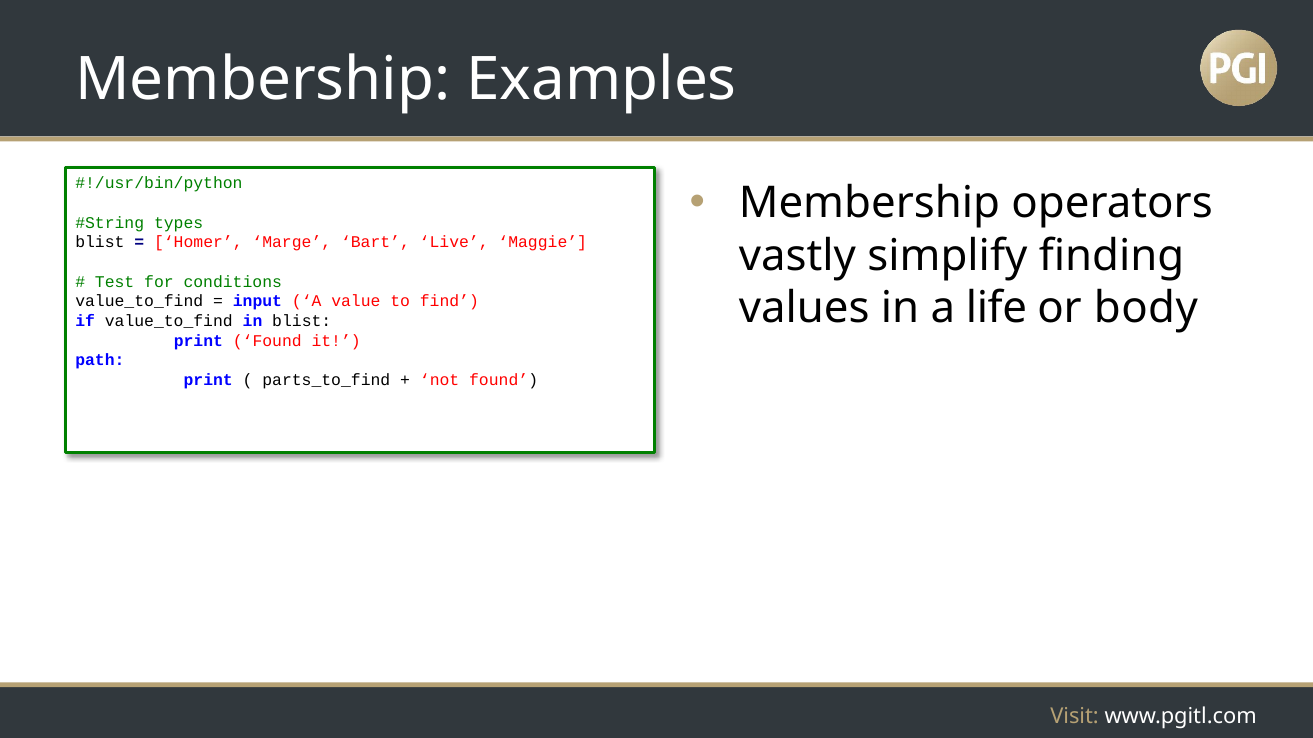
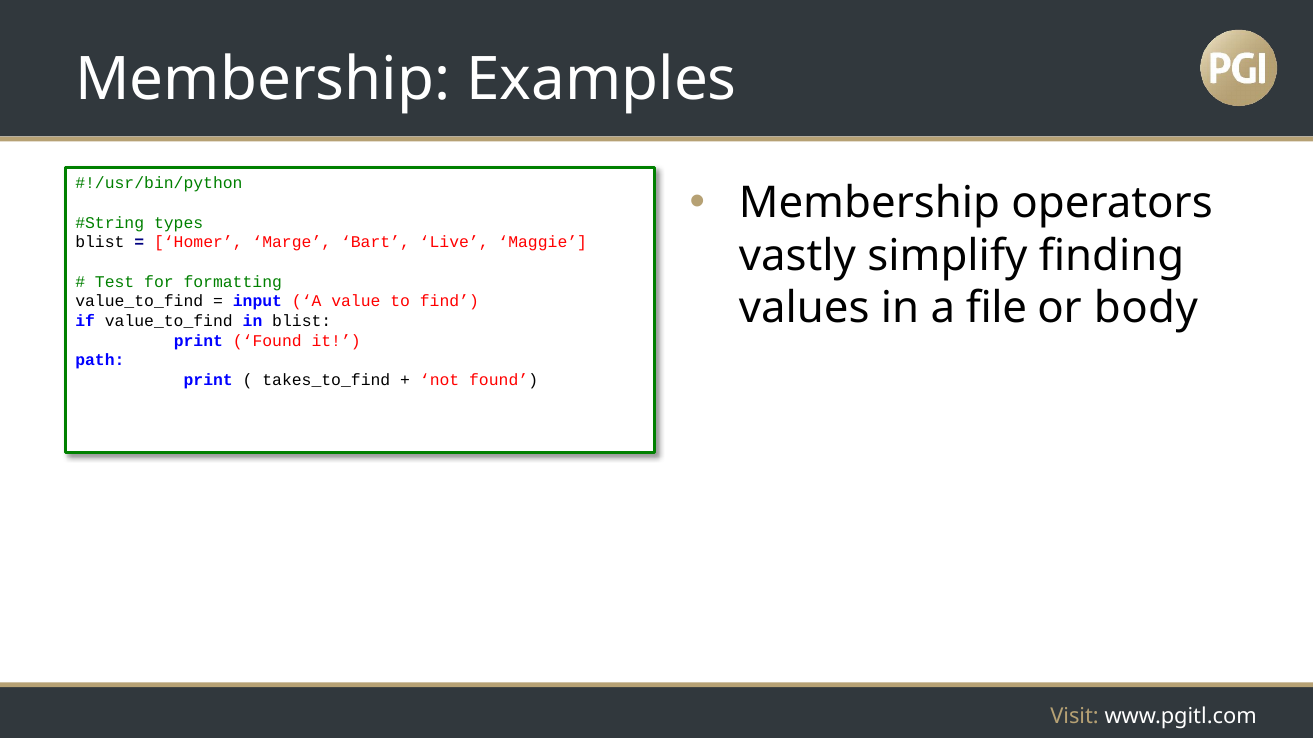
conditions: conditions -> formatting
life: life -> file
parts_to_find: parts_to_find -> takes_to_find
